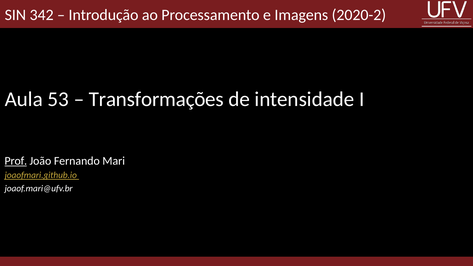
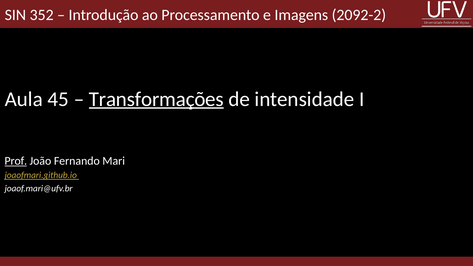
342: 342 -> 352
2020-2: 2020-2 -> 2092-2
53: 53 -> 45
Transformações underline: none -> present
